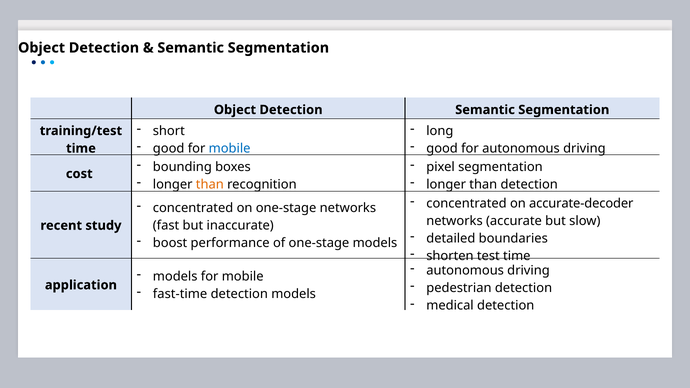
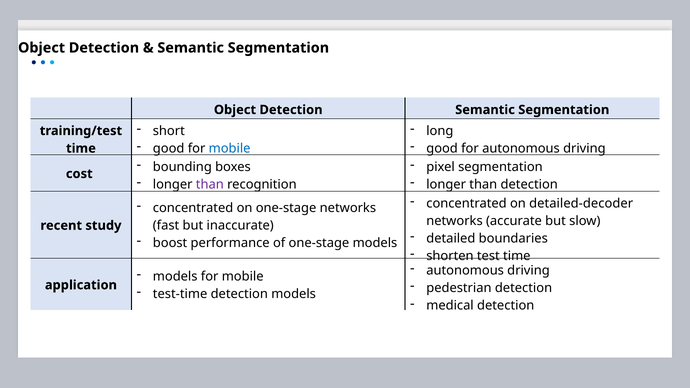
than at (210, 185) colour: orange -> purple
accurate-decoder: accurate-decoder -> detailed-decoder
fast-time: fast-time -> test-time
